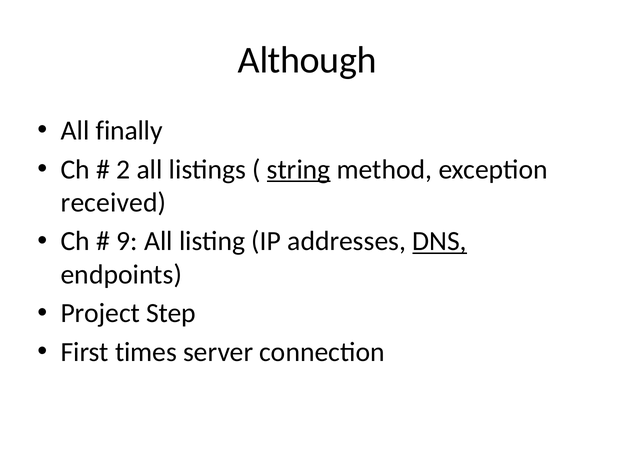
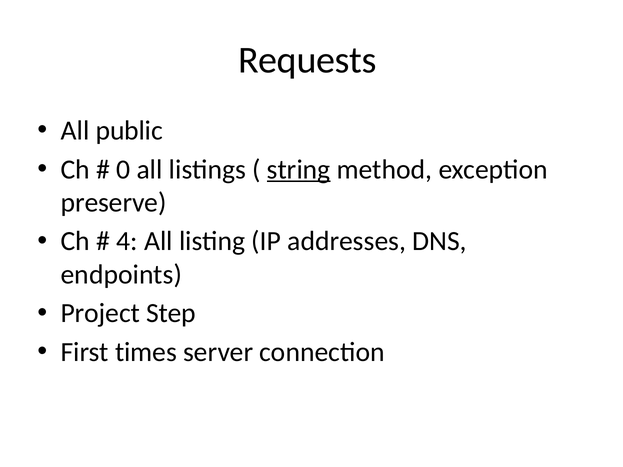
Although: Although -> Requests
finally: finally -> public
2: 2 -> 0
received: received -> preserve
9: 9 -> 4
DNS underline: present -> none
